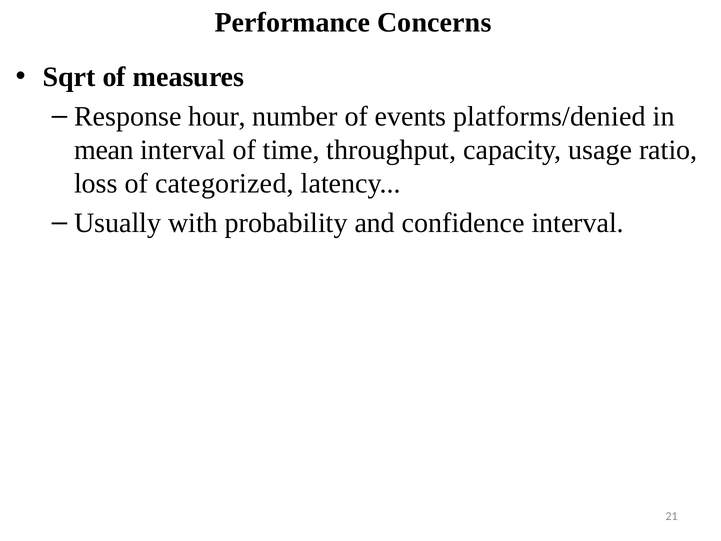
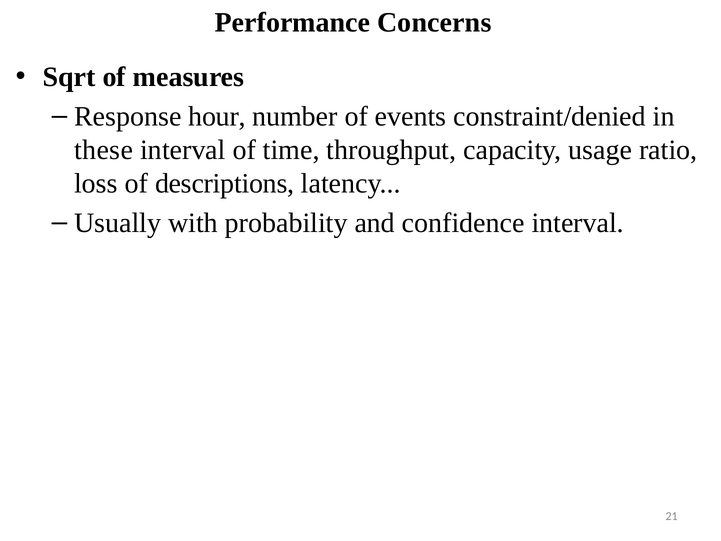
platforms/denied: platforms/denied -> constraint/denied
mean: mean -> these
categorized: categorized -> descriptions
